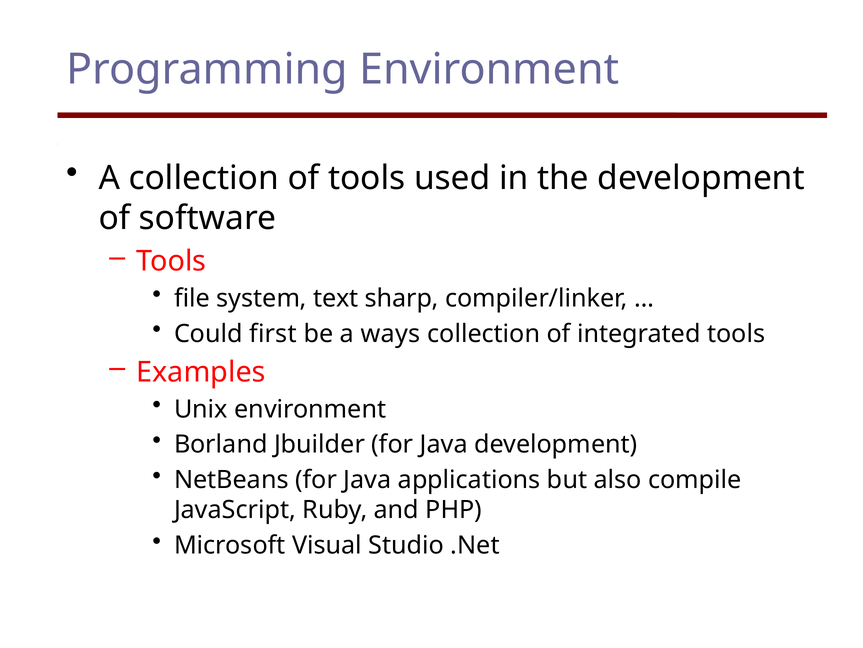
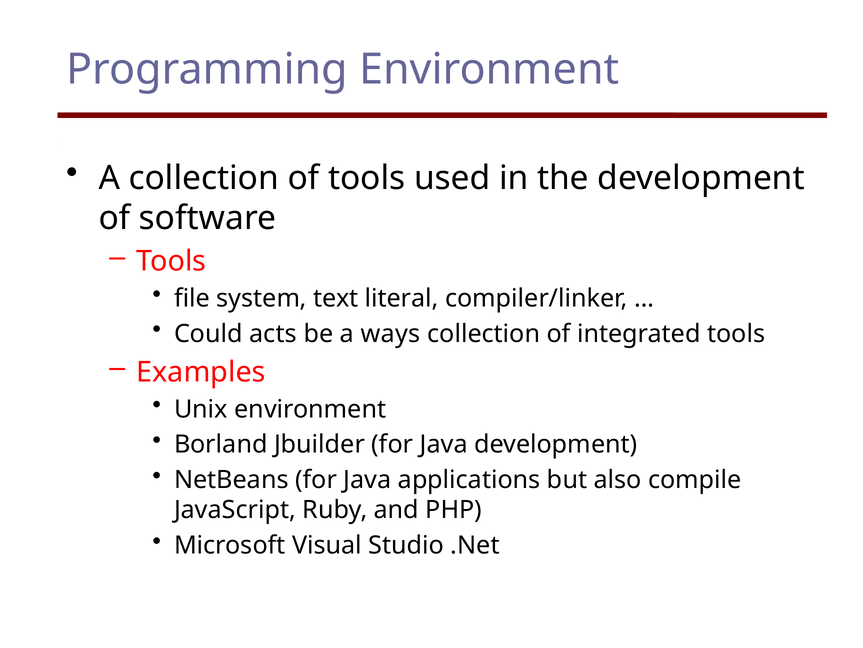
sharp: sharp -> literal
first: first -> acts
